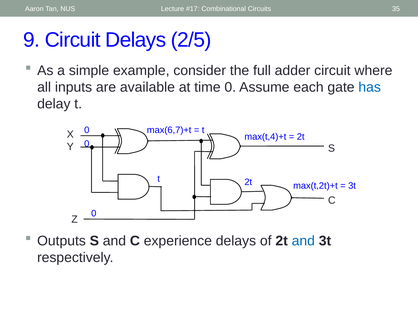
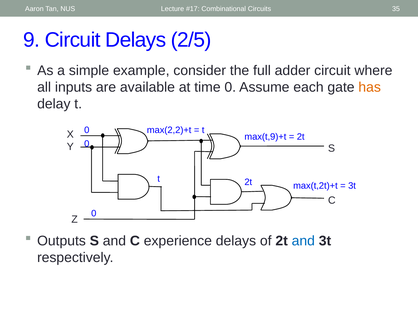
has colour: blue -> orange
max(6,7)+t: max(6,7)+t -> max(2,2)+t
max(t,4)+t: max(t,4)+t -> max(t,9)+t
